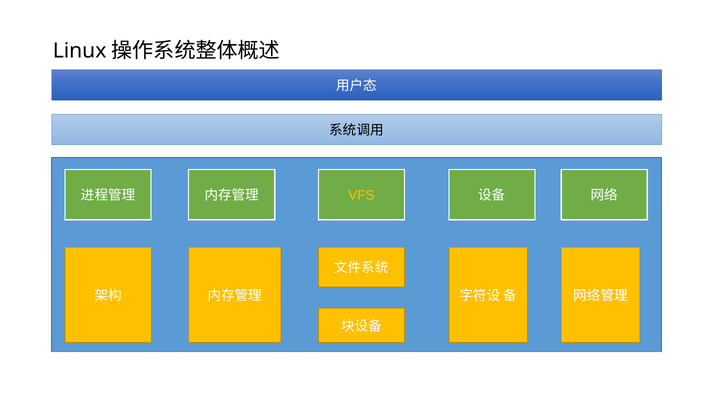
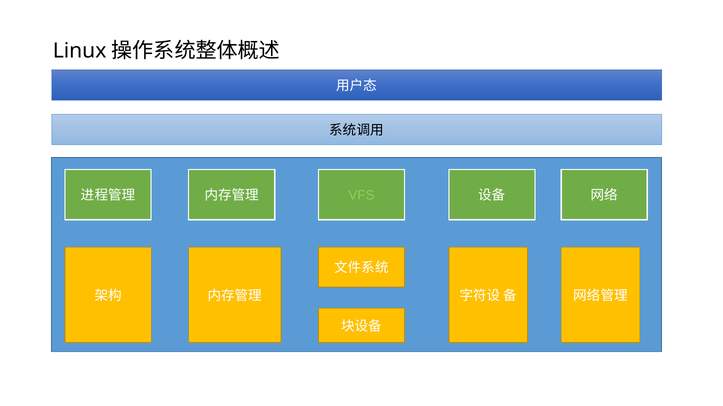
VFS colour: yellow -> light green
